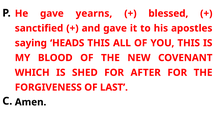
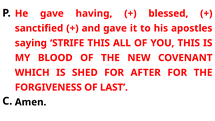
yearns: yearns -> having
HEADS: HEADS -> STRIFE
